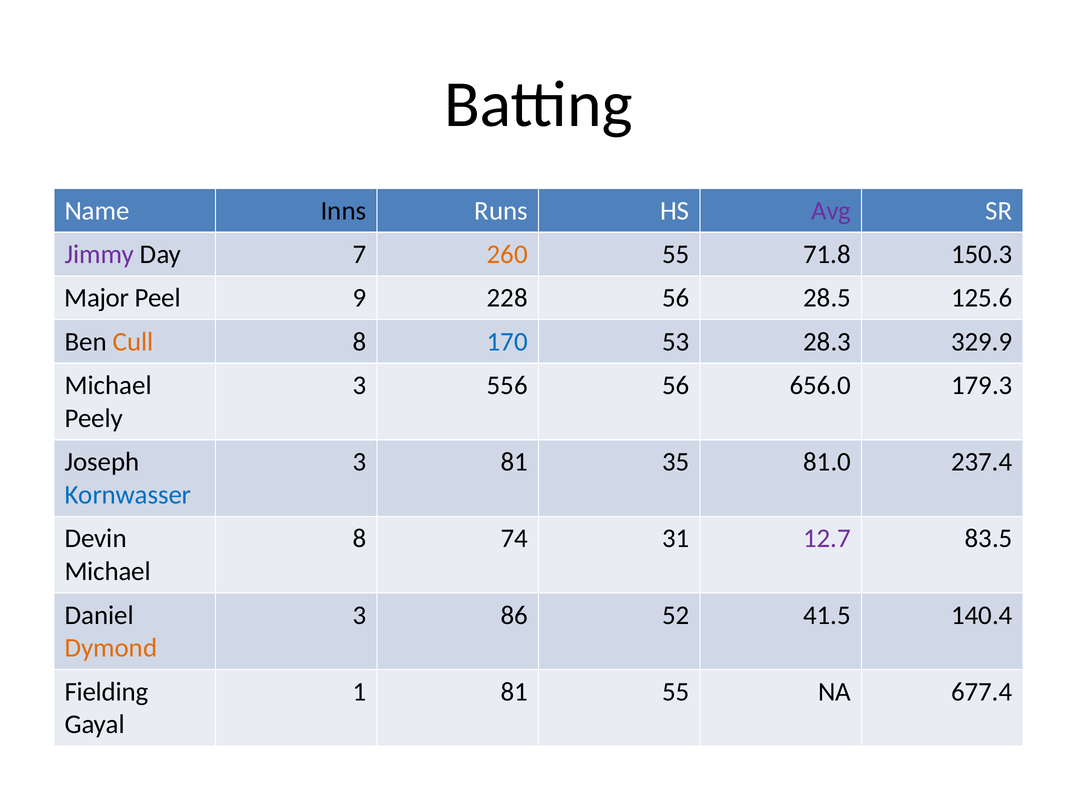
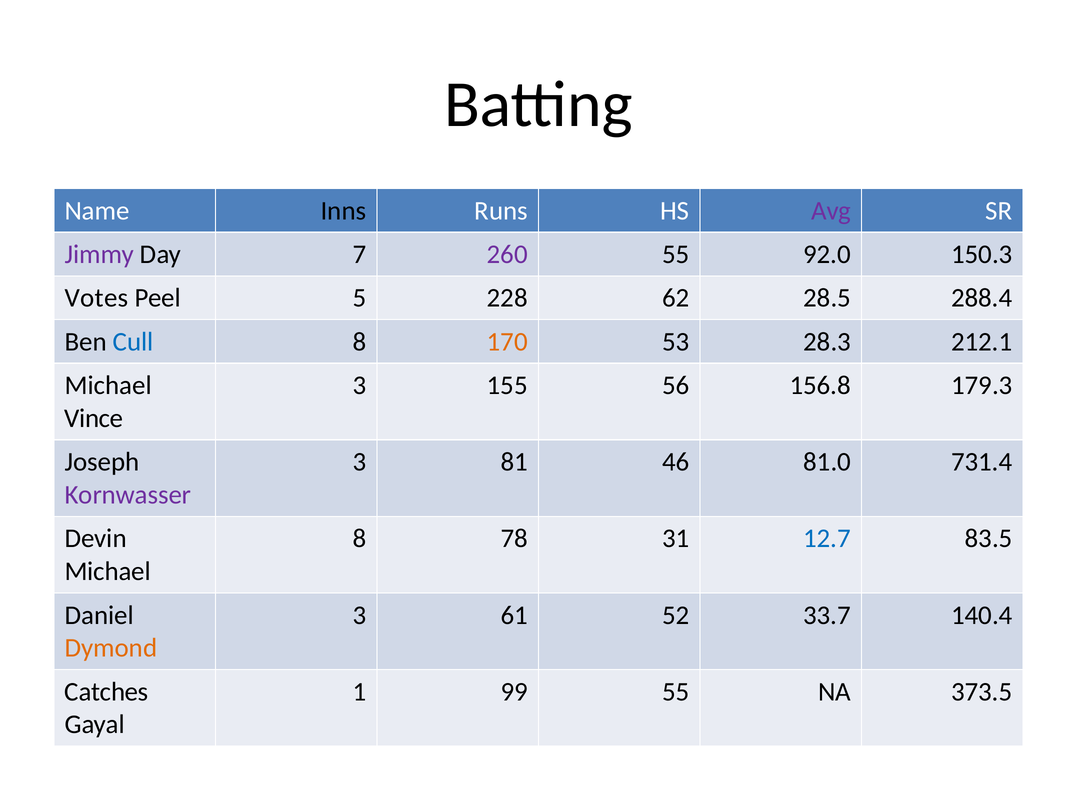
260 colour: orange -> purple
71.8: 71.8 -> 92.0
Major: Major -> Votes
9: 9 -> 5
228 56: 56 -> 62
125.6: 125.6 -> 288.4
Cull colour: orange -> blue
170 colour: blue -> orange
329.9: 329.9 -> 212.1
556: 556 -> 155
656.0: 656.0 -> 156.8
Peely: Peely -> Vince
35: 35 -> 46
237.4: 237.4 -> 731.4
Kornwasser colour: blue -> purple
74: 74 -> 78
12.7 colour: purple -> blue
86: 86 -> 61
41.5: 41.5 -> 33.7
Fielding: Fielding -> Catches
1 81: 81 -> 99
677.4: 677.4 -> 373.5
